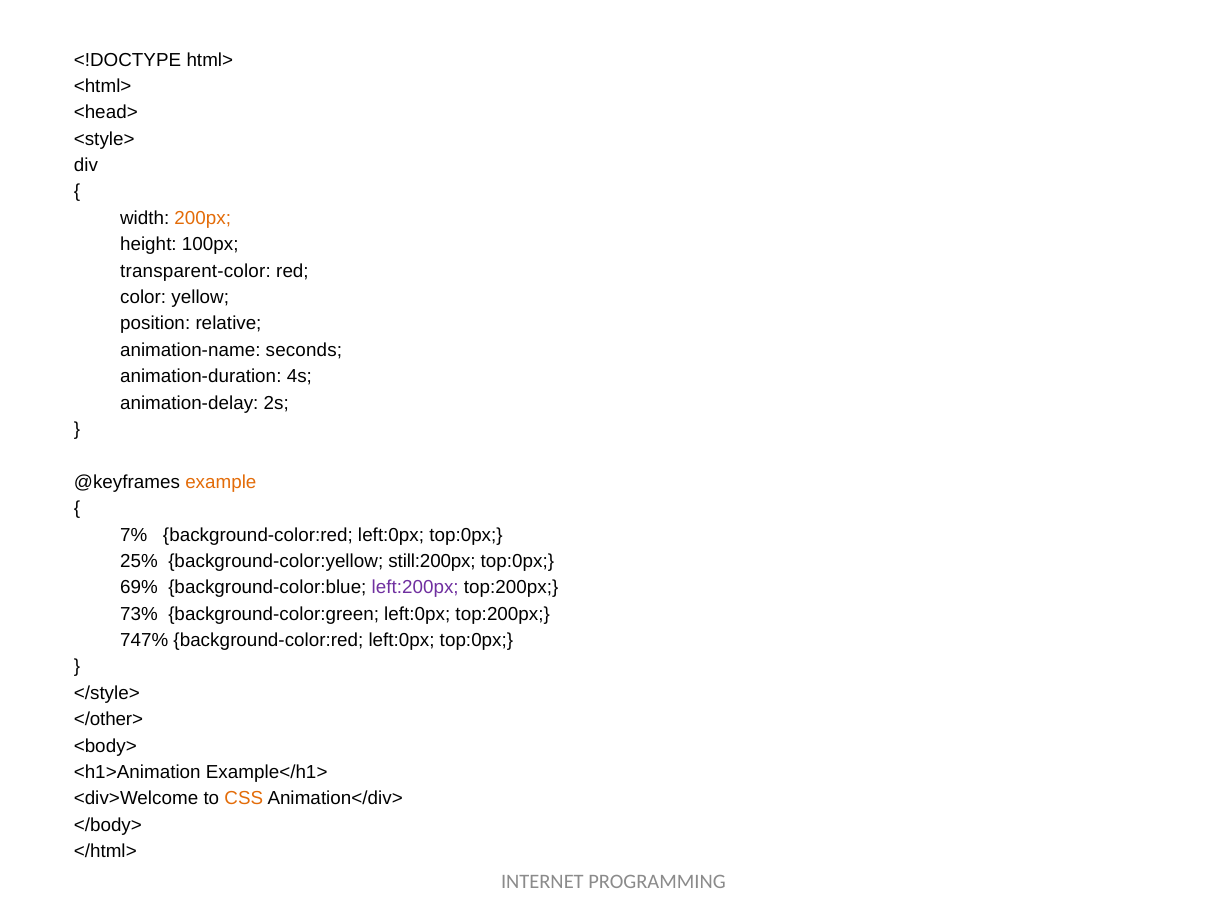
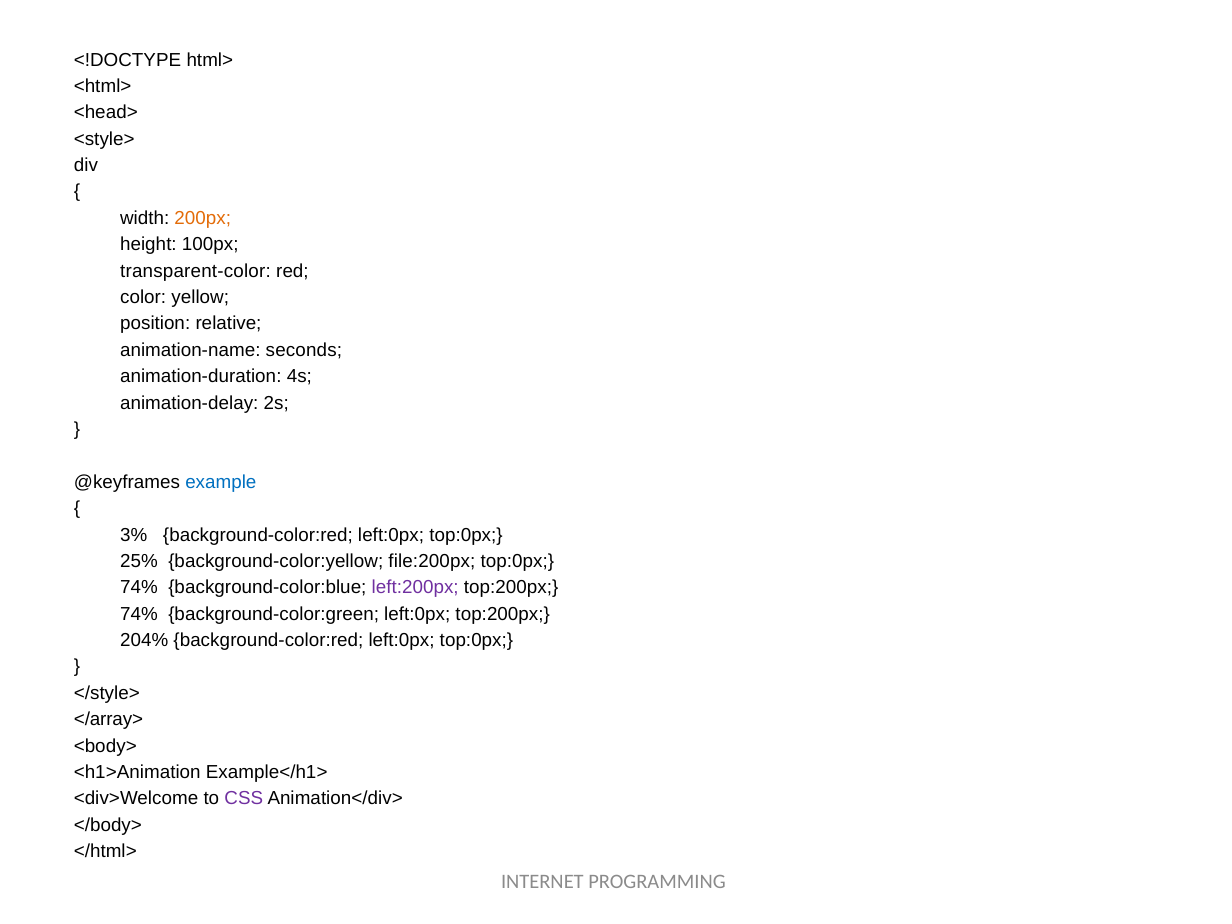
example colour: orange -> blue
7%: 7% -> 3%
still:200px: still:200px -> file:200px
69% at (139, 588): 69% -> 74%
73% at (139, 614): 73% -> 74%
747%: 747% -> 204%
</other>: </other> -> </array>
CSS colour: orange -> purple
